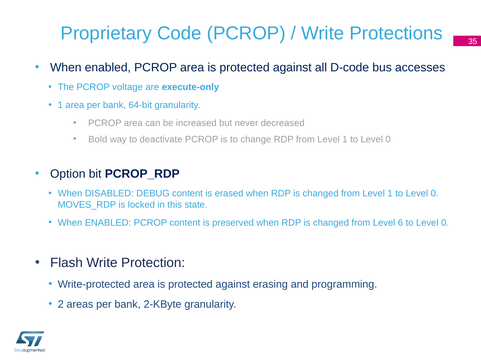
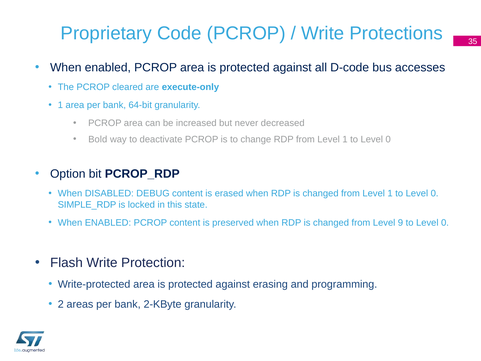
voltage: voltage -> cleared
MOVES_RDP: MOVES_RDP -> SIMPLE_RDP
6: 6 -> 9
